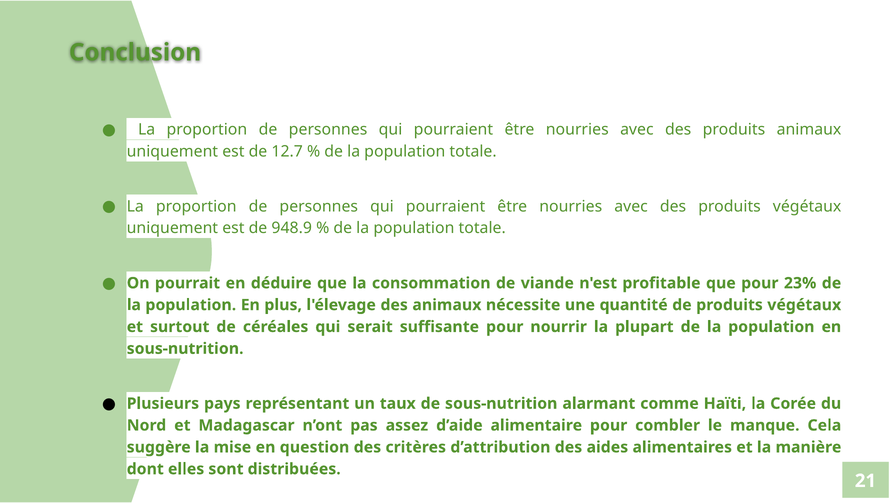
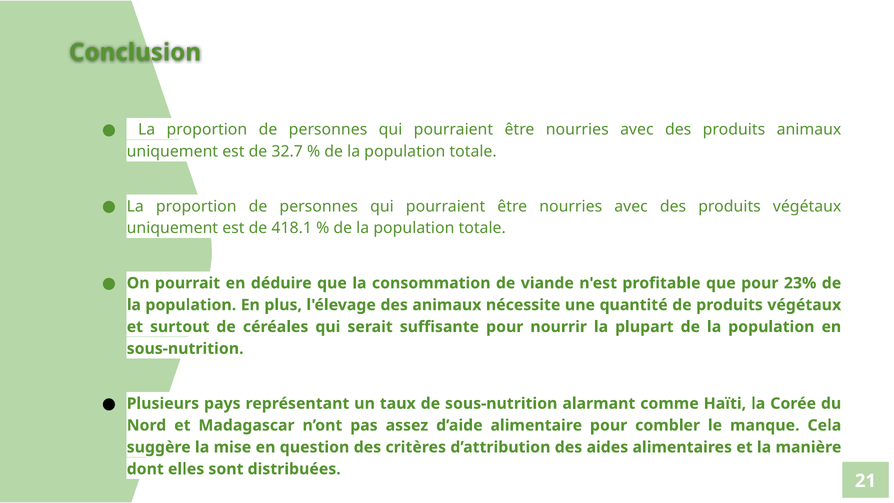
12.7: 12.7 -> 32.7
948.9: 948.9 -> 418.1
